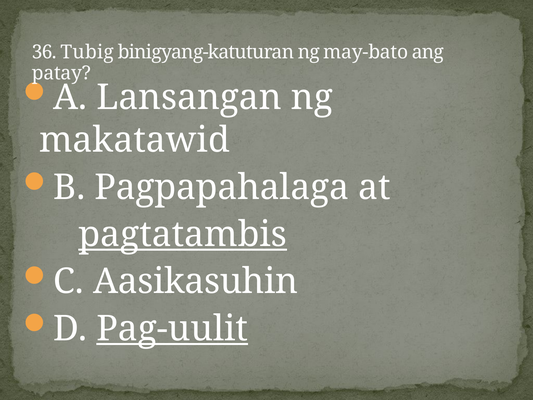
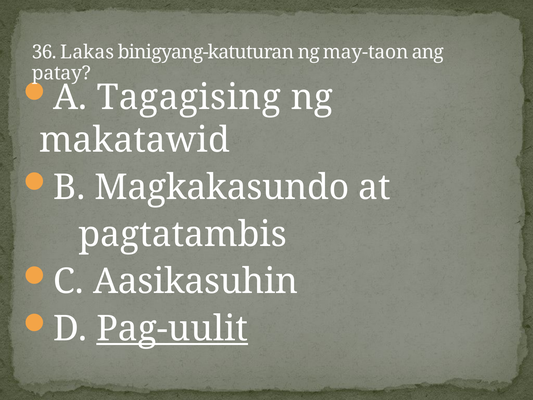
Tubig: Tubig -> Lakas
may-bato: may-bato -> may-taon
Lansangan: Lansangan -> Tagagising
Pagpapahalaga: Pagpapahalaga -> Magkakasundo
pagtatambis underline: present -> none
